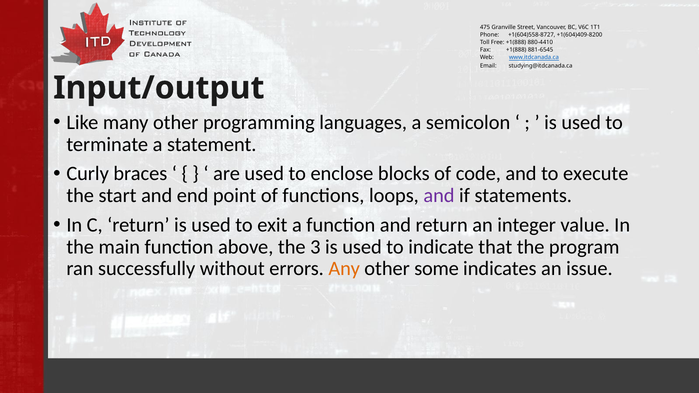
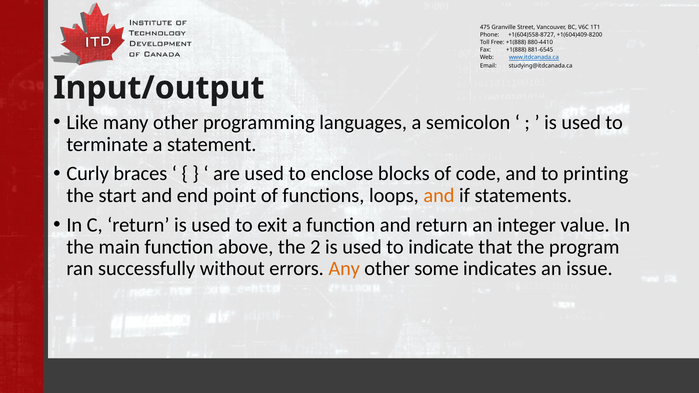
execute: execute -> printing
and at (439, 196) colour: purple -> orange
3: 3 -> 2
